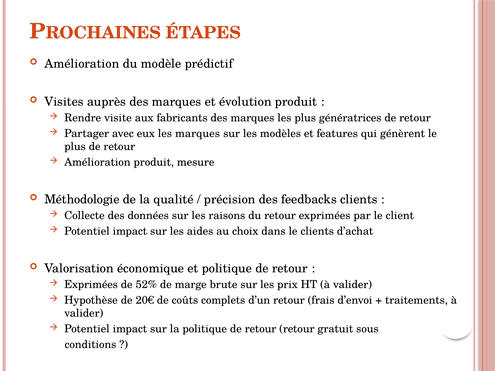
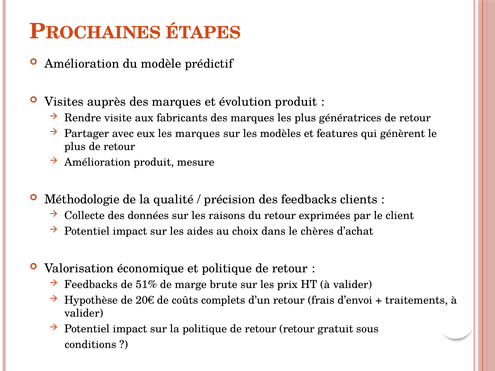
le clients: clients -> chères
Exprimées at (91, 285): Exprimées -> Feedbacks
52%: 52% -> 51%
